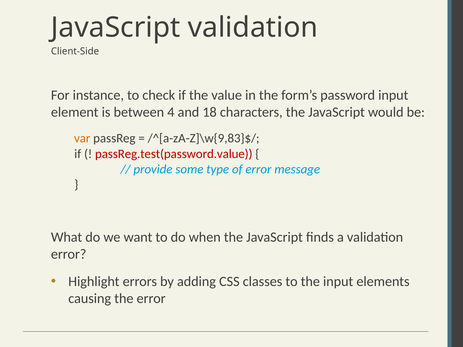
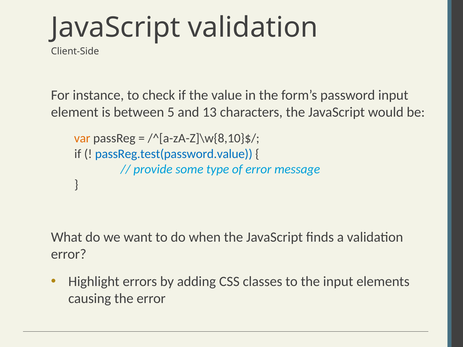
4: 4 -> 5
18: 18 -> 13
/^[a-zA-Z]\w{9,83}$/: /^[a-zA-Z]\w{9,83}$/ -> /^[a-zA-Z]\w{8,10}$/
passReg.test(password.value colour: red -> blue
